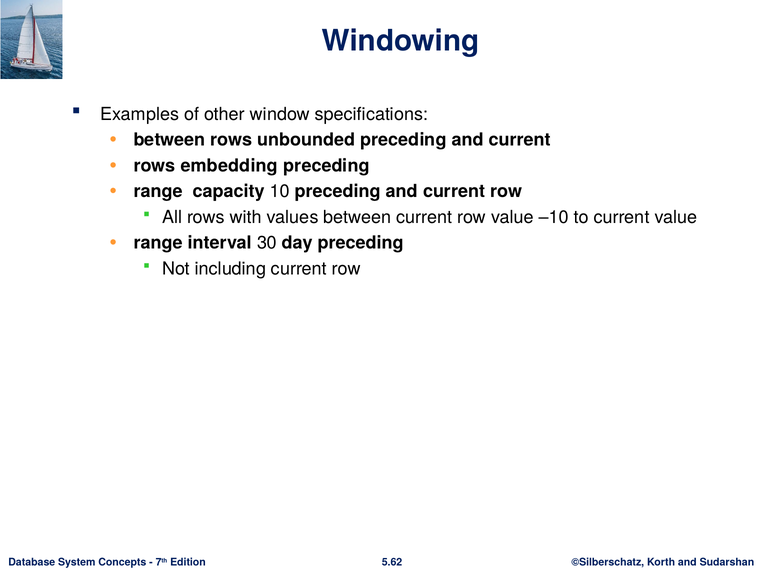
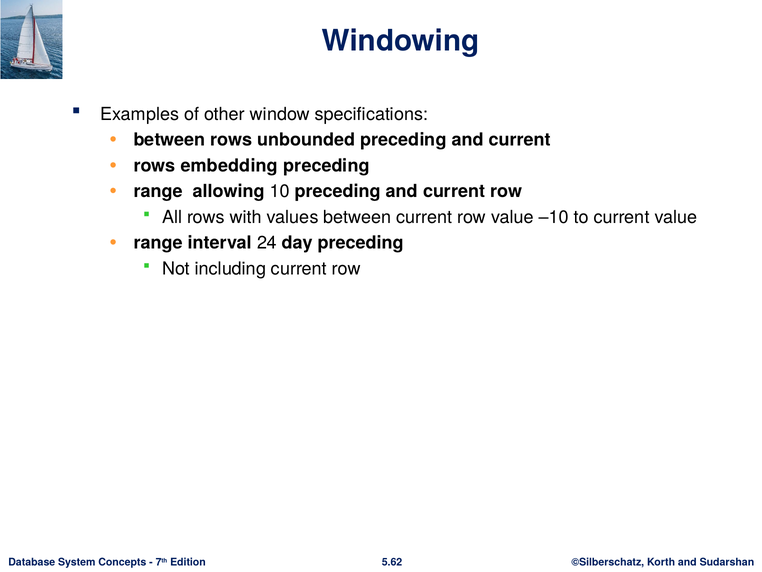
capacity: capacity -> allowing
30: 30 -> 24
